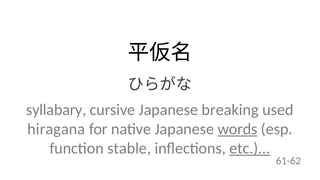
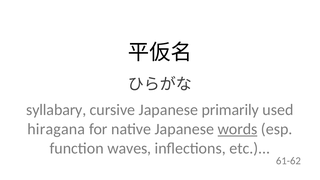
breaking: breaking -> primarily
stable: stable -> waves
etc underline: present -> none
